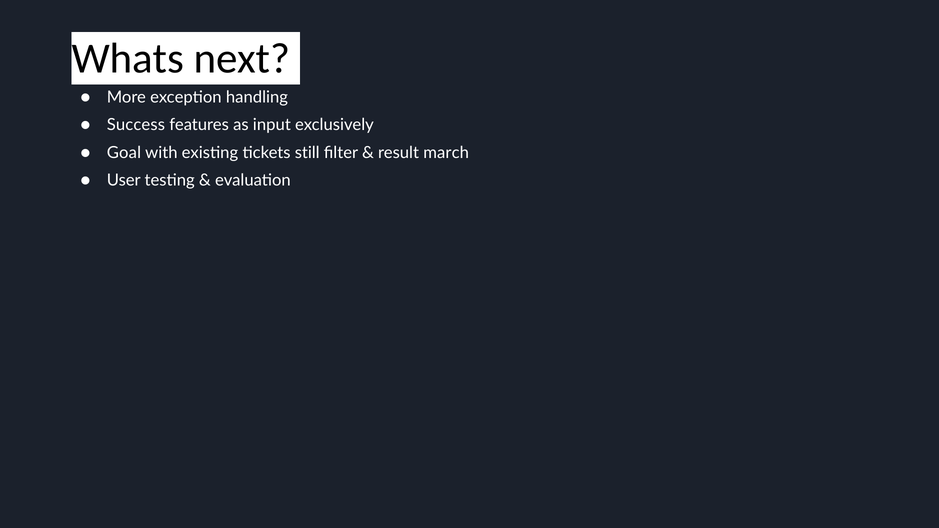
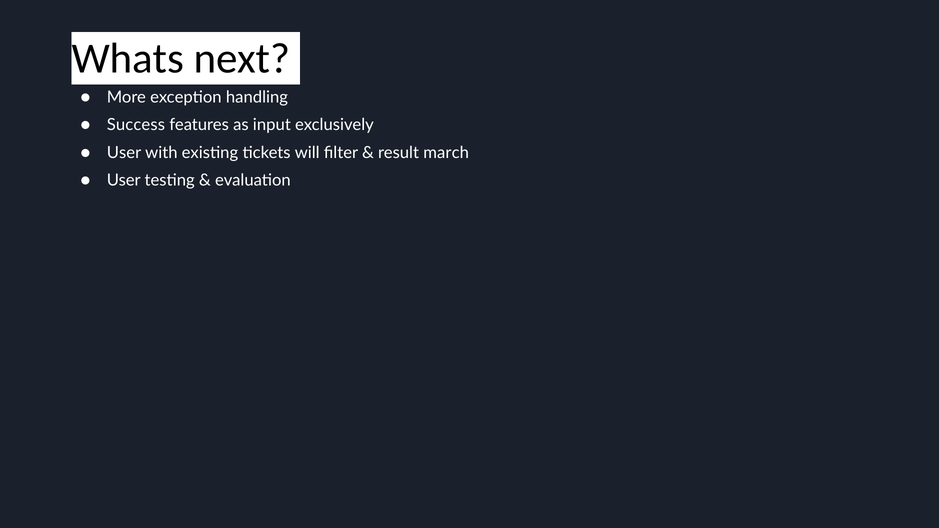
Goal at (124, 153): Goal -> User
still: still -> will
